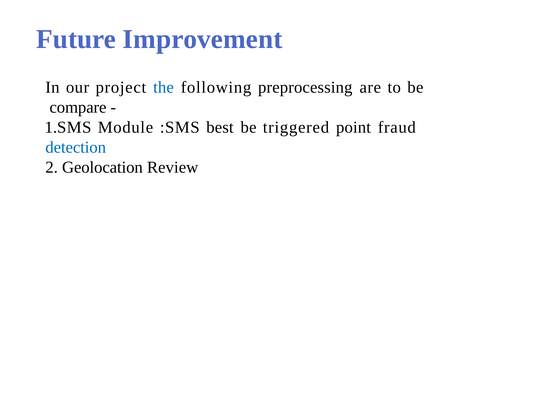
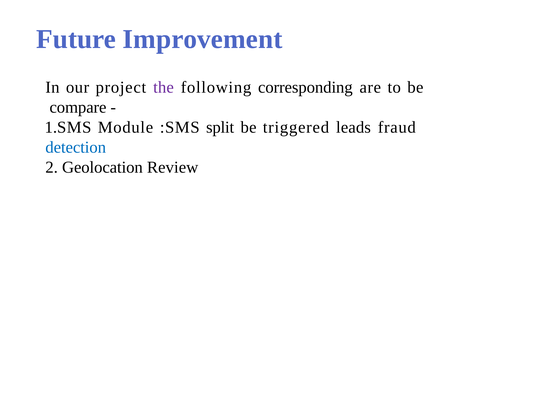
the colour: blue -> purple
preprocessing: preprocessing -> corresponding
best: best -> split
point: point -> leads
